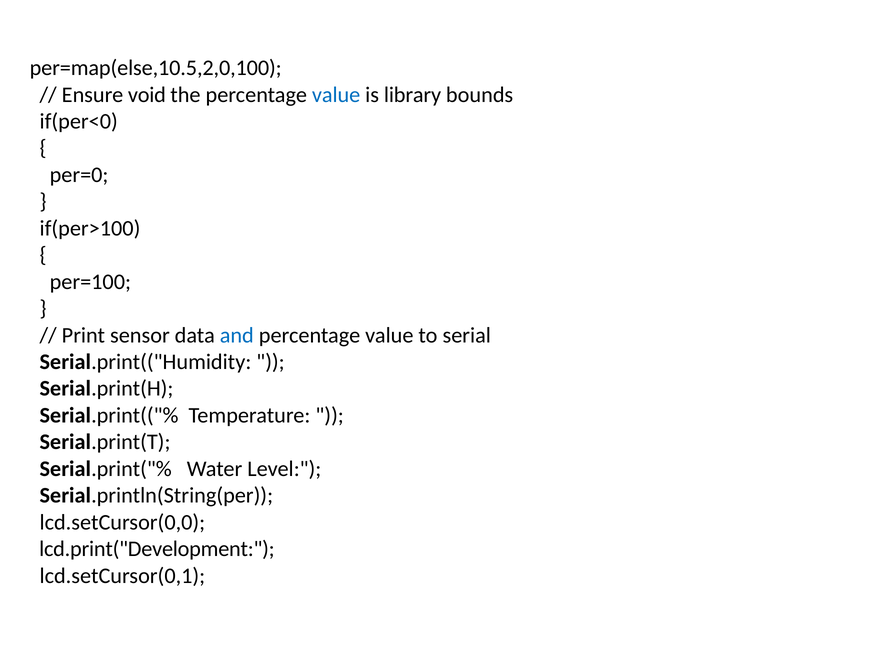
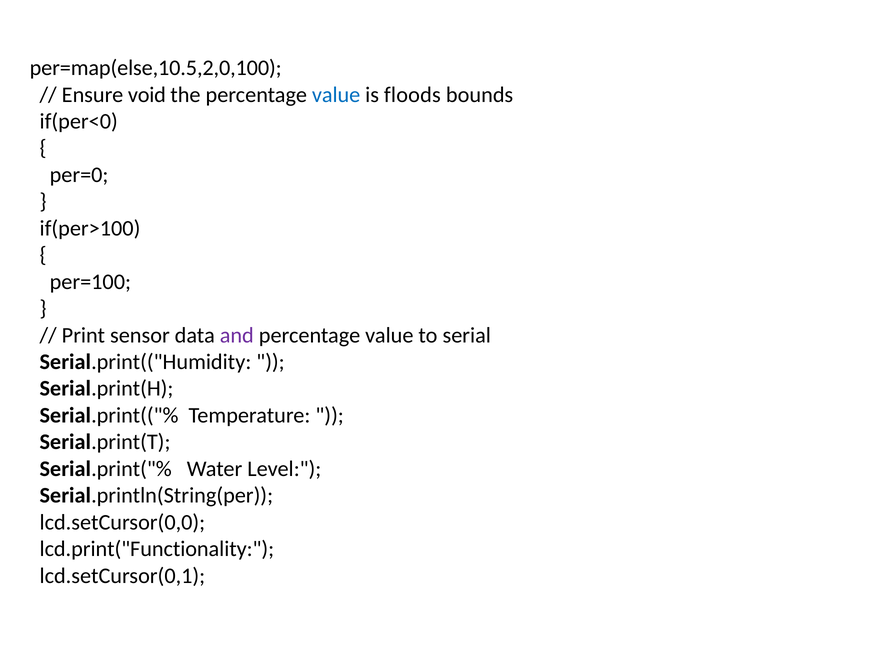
library: library -> floods
and colour: blue -> purple
lcd.print("Development: lcd.print("Development -> lcd.print("Functionality
